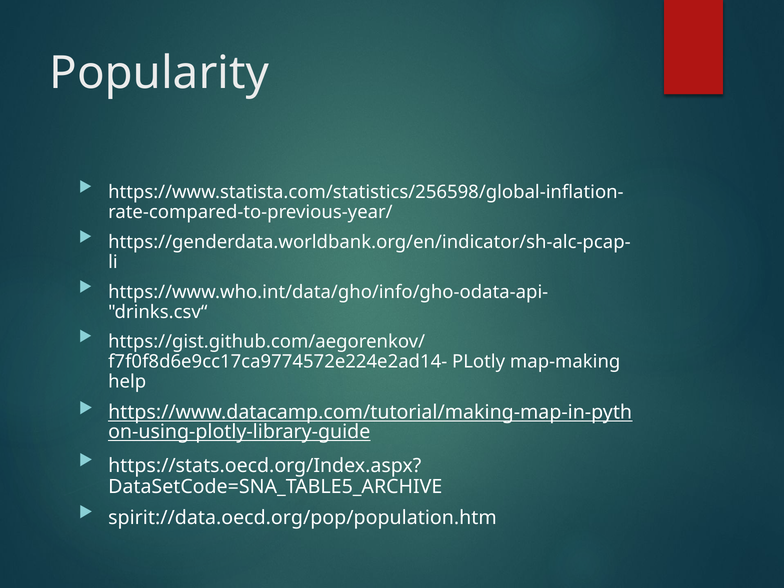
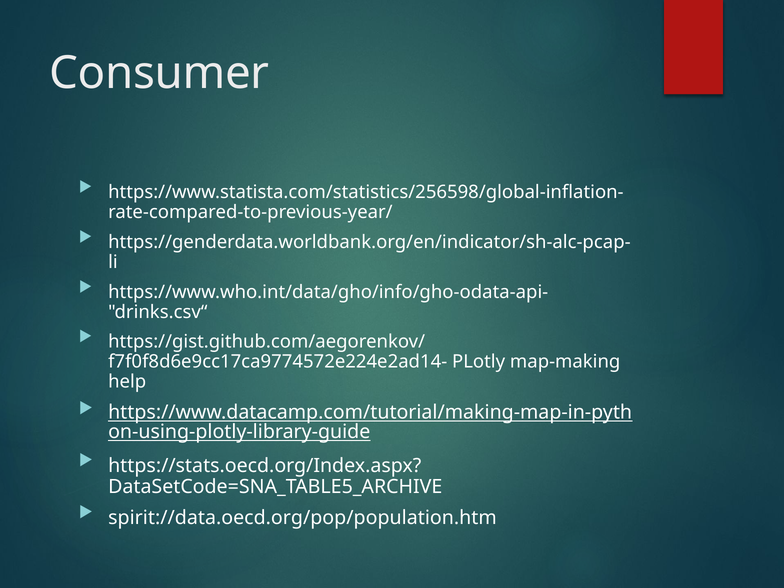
Popularity: Popularity -> Consumer
